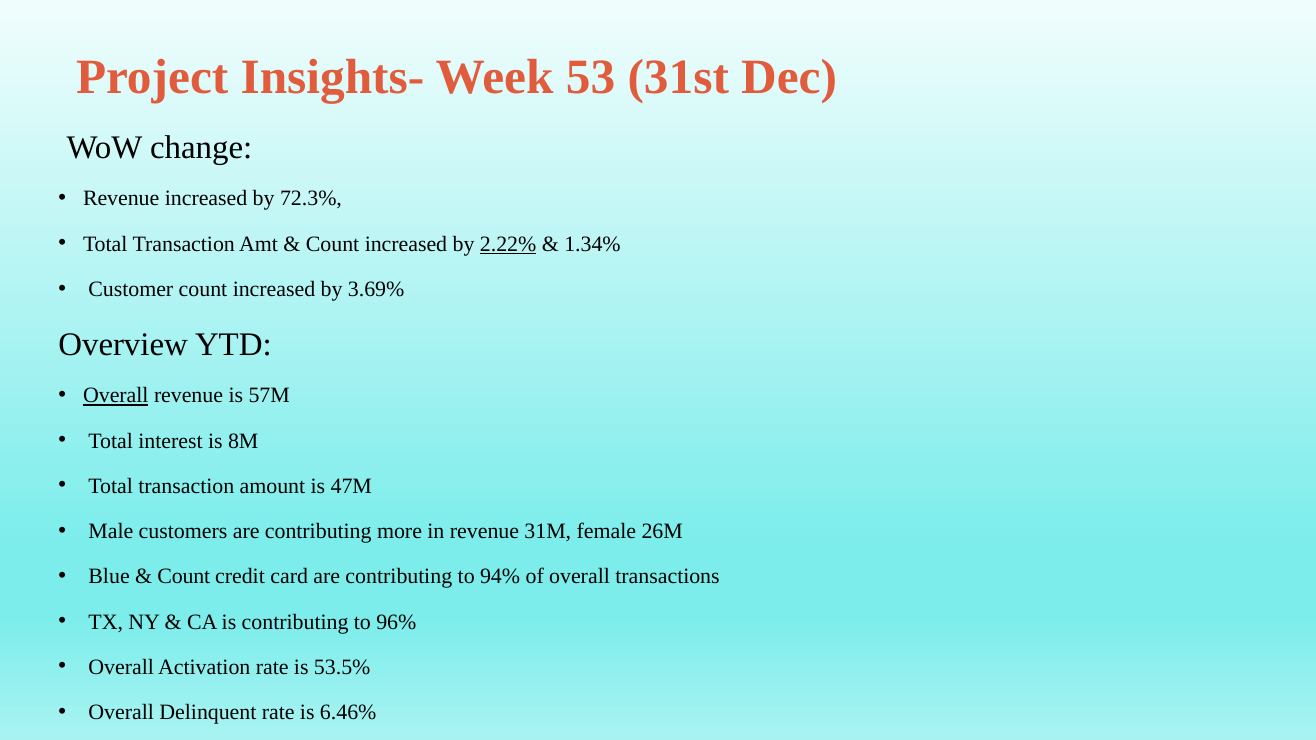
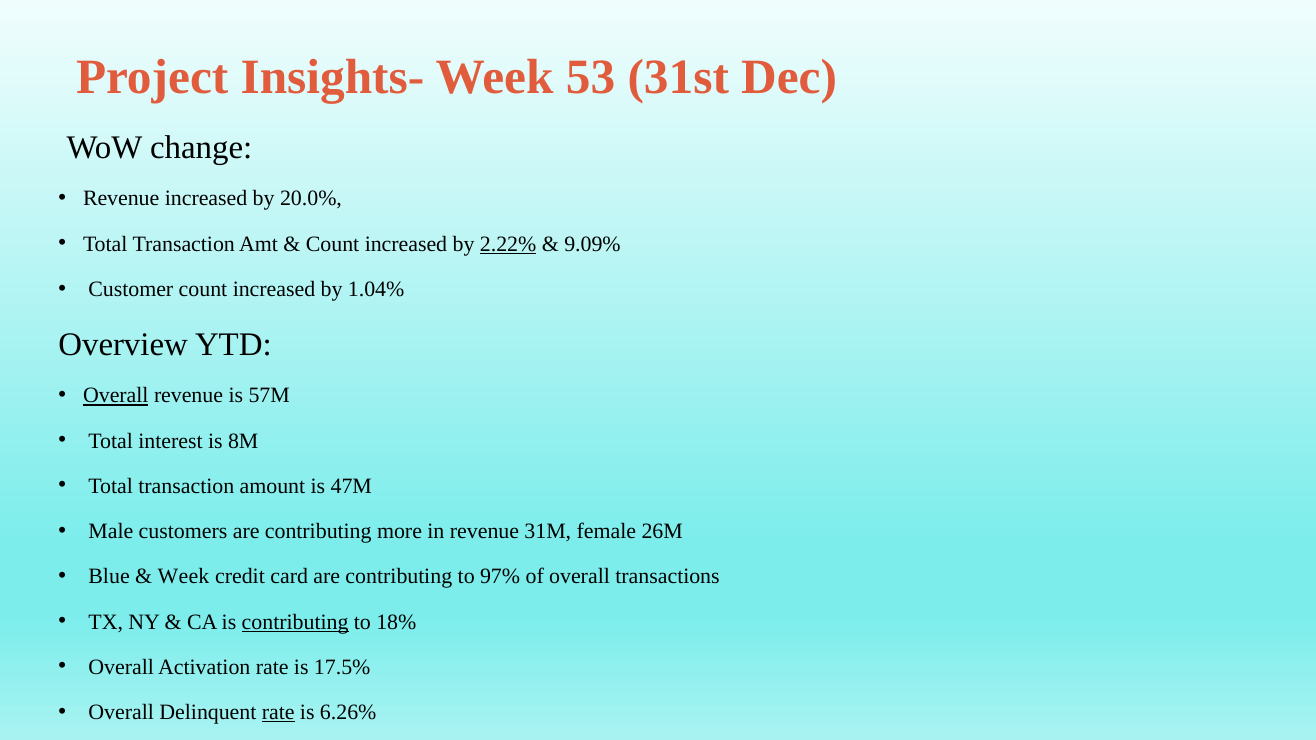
72.3%: 72.3% -> 20.0%
1.34%: 1.34% -> 9.09%
3.69%: 3.69% -> 1.04%
Count at (184, 577): Count -> Week
94%: 94% -> 97%
contributing at (295, 622) underline: none -> present
96%: 96% -> 18%
53.5%: 53.5% -> 17.5%
rate at (278, 713) underline: none -> present
6.46%: 6.46% -> 6.26%
